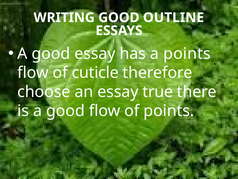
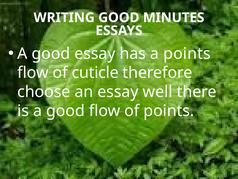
OUTLINE: OUTLINE -> MINUTES
true: true -> well
